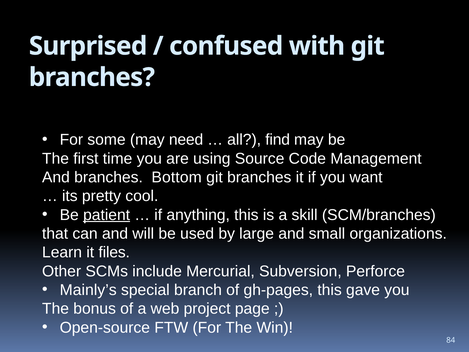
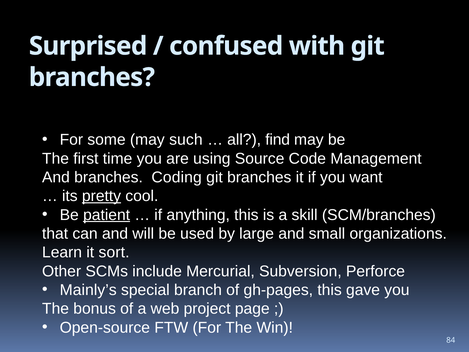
need: need -> such
Bottom: Bottom -> Coding
pretty underline: none -> present
files: files -> sort
